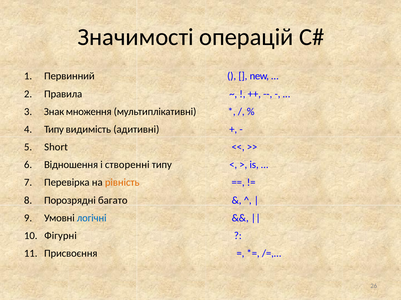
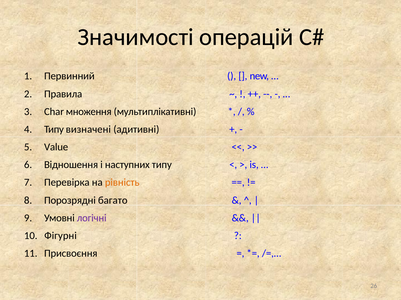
Знак: Знак -> Char
видимість: видимість -> визначені
Short: Short -> Value
створенні: створенні -> наступних
логічні colour: blue -> purple
